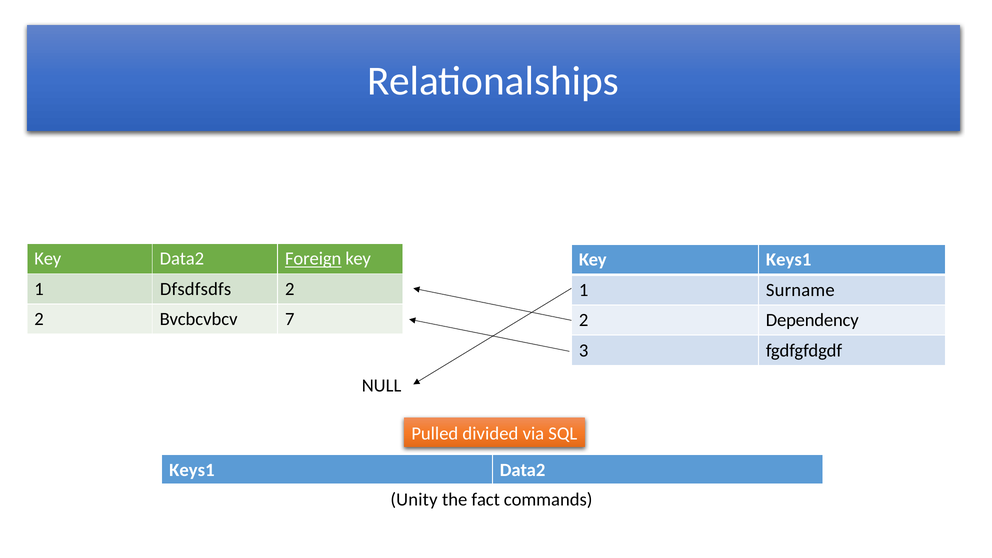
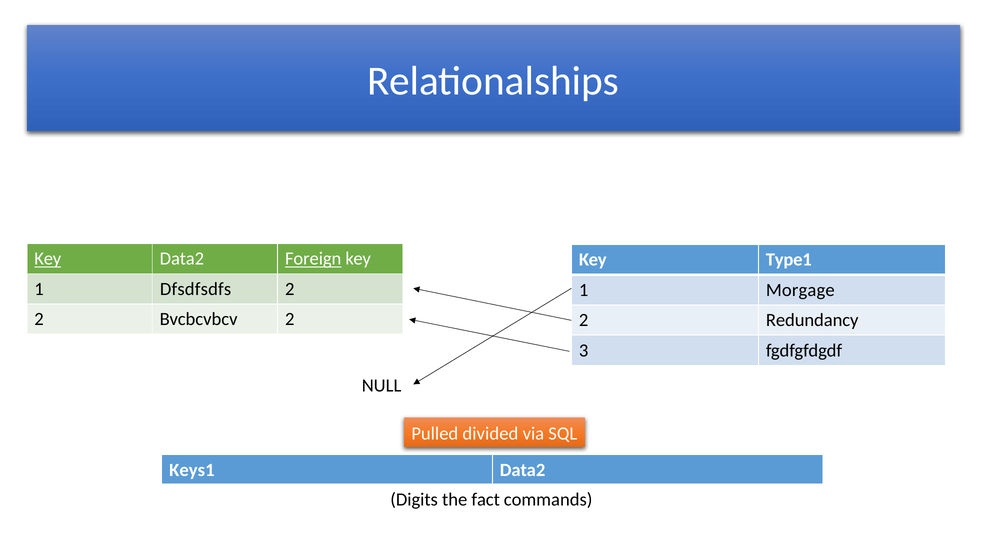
Key at (48, 259) underline: none -> present
Key Keys1: Keys1 -> Type1
Surname: Surname -> Morgage
Bvcbcvbcv 7: 7 -> 2
Dependency: Dependency -> Redundancy
Unity: Unity -> Digits
